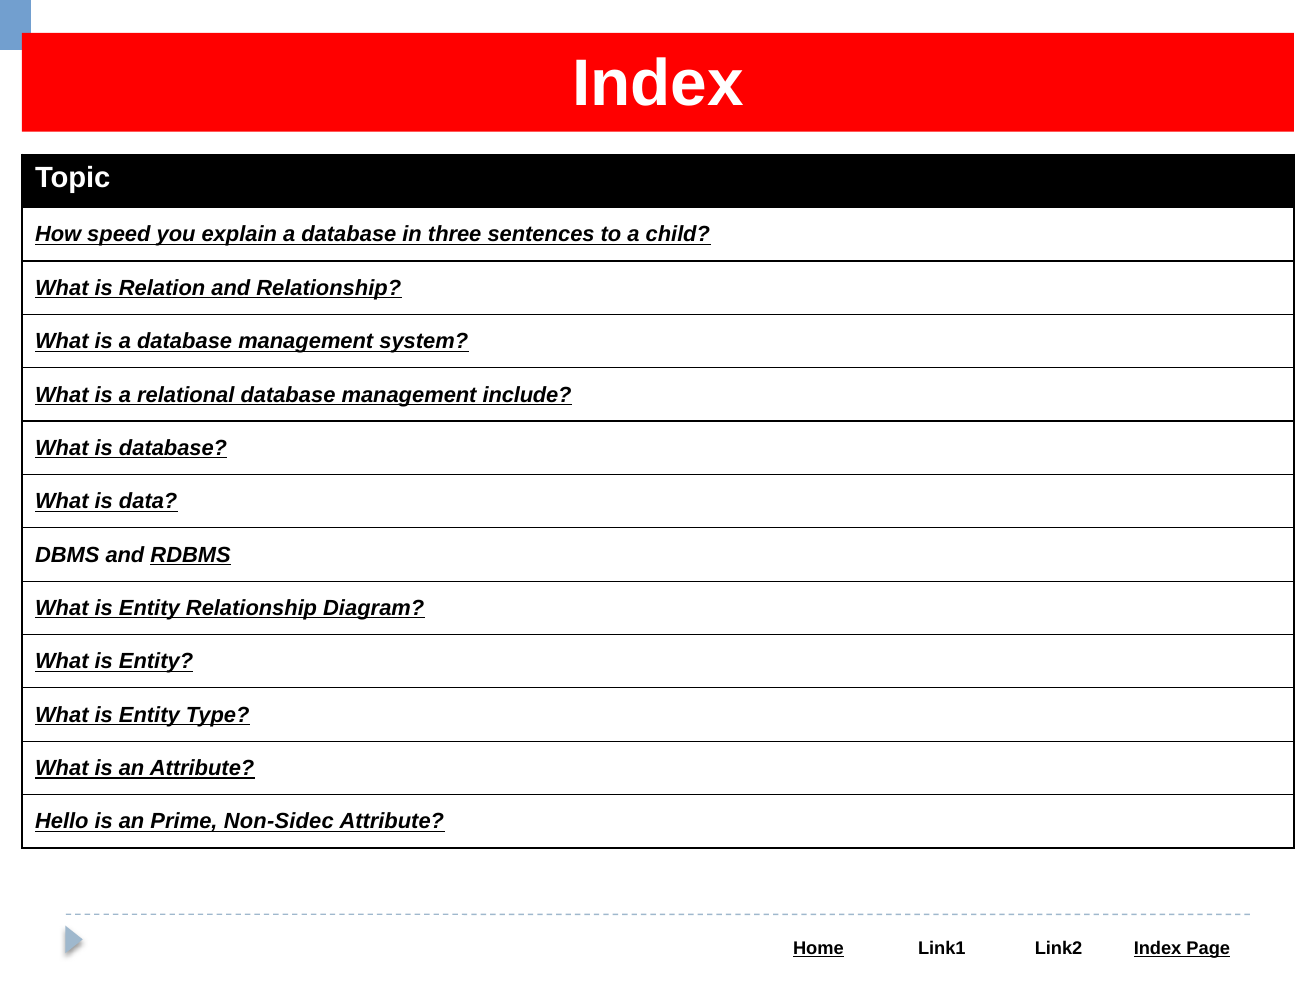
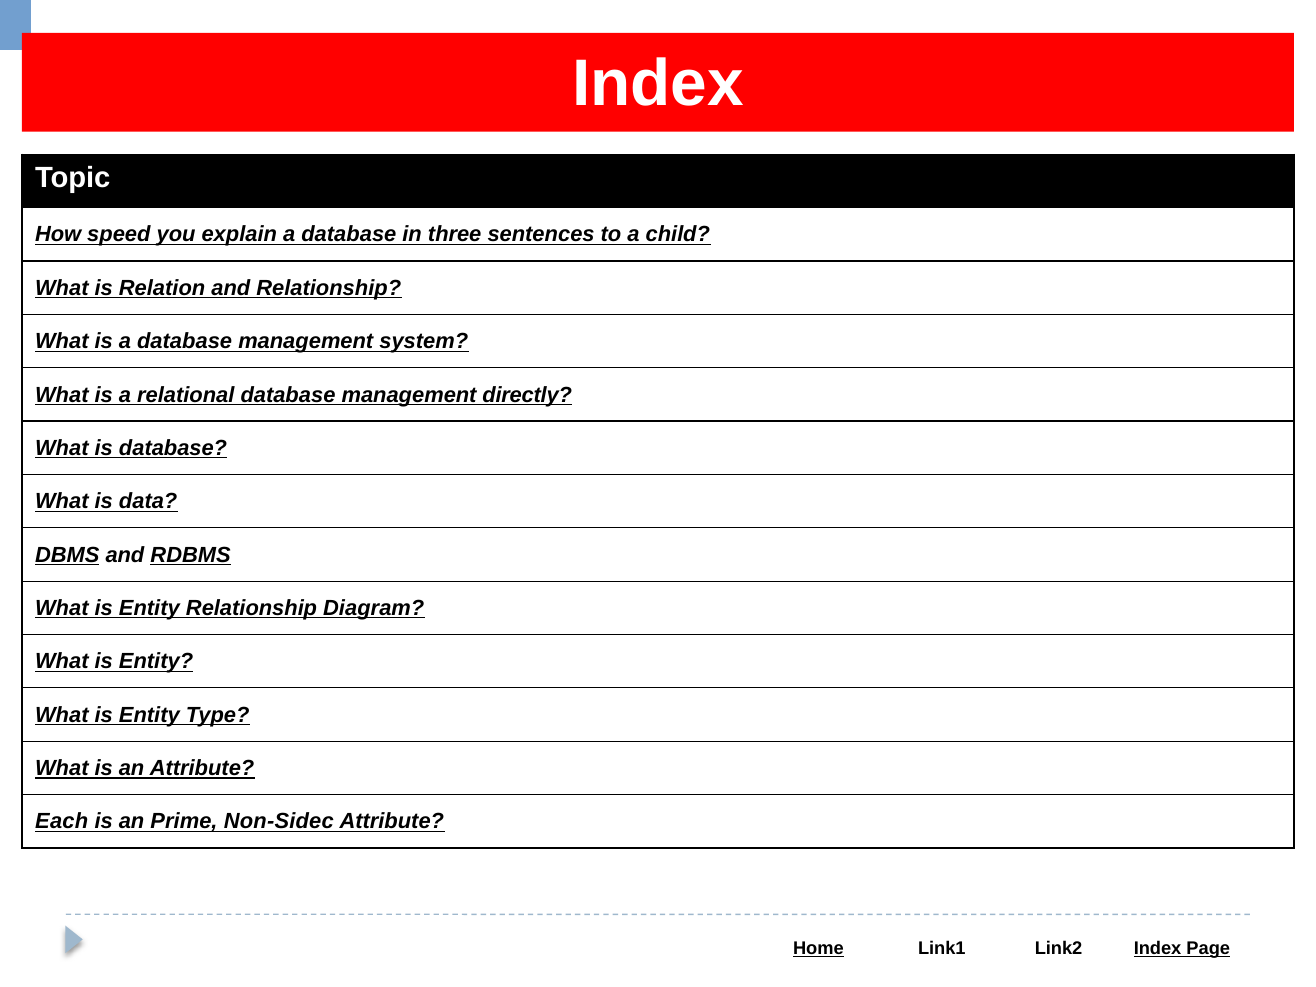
include: include -> directly
DBMS underline: none -> present
Hello: Hello -> Each
